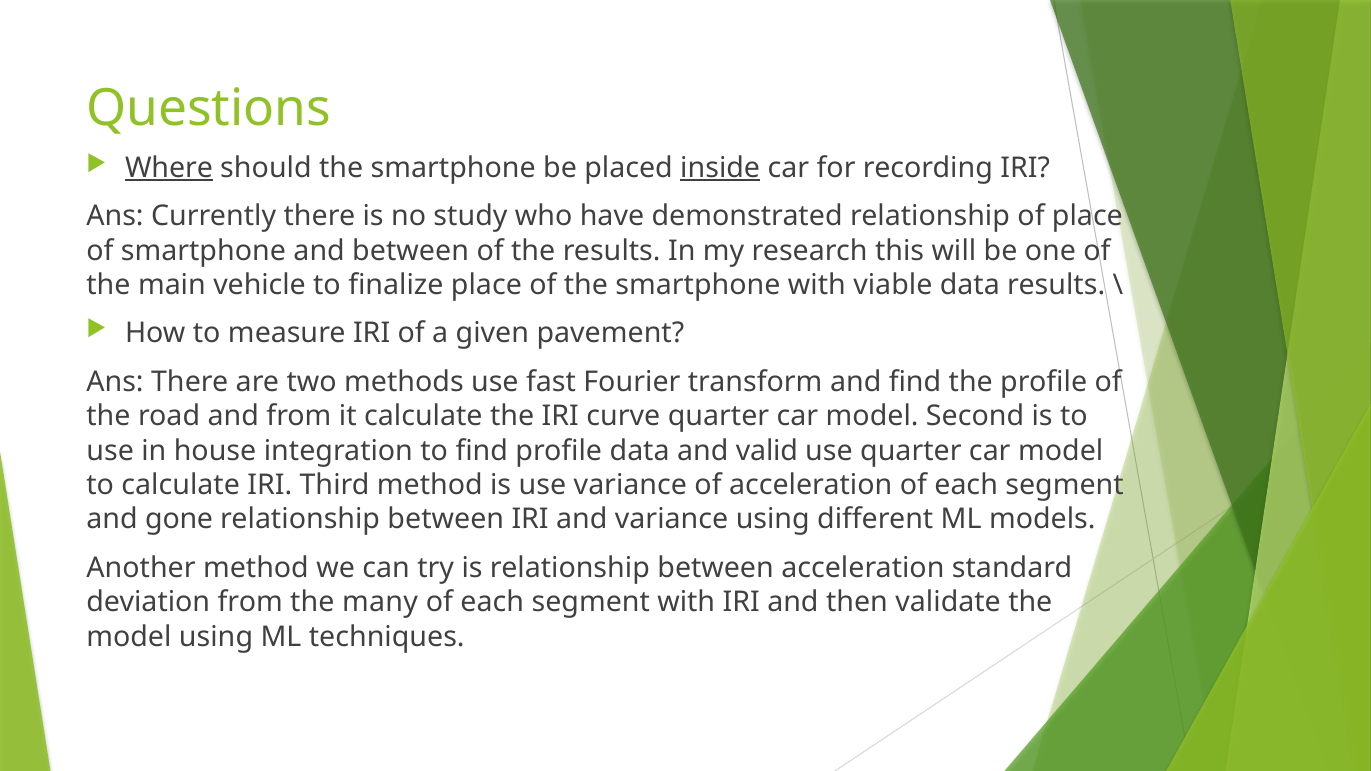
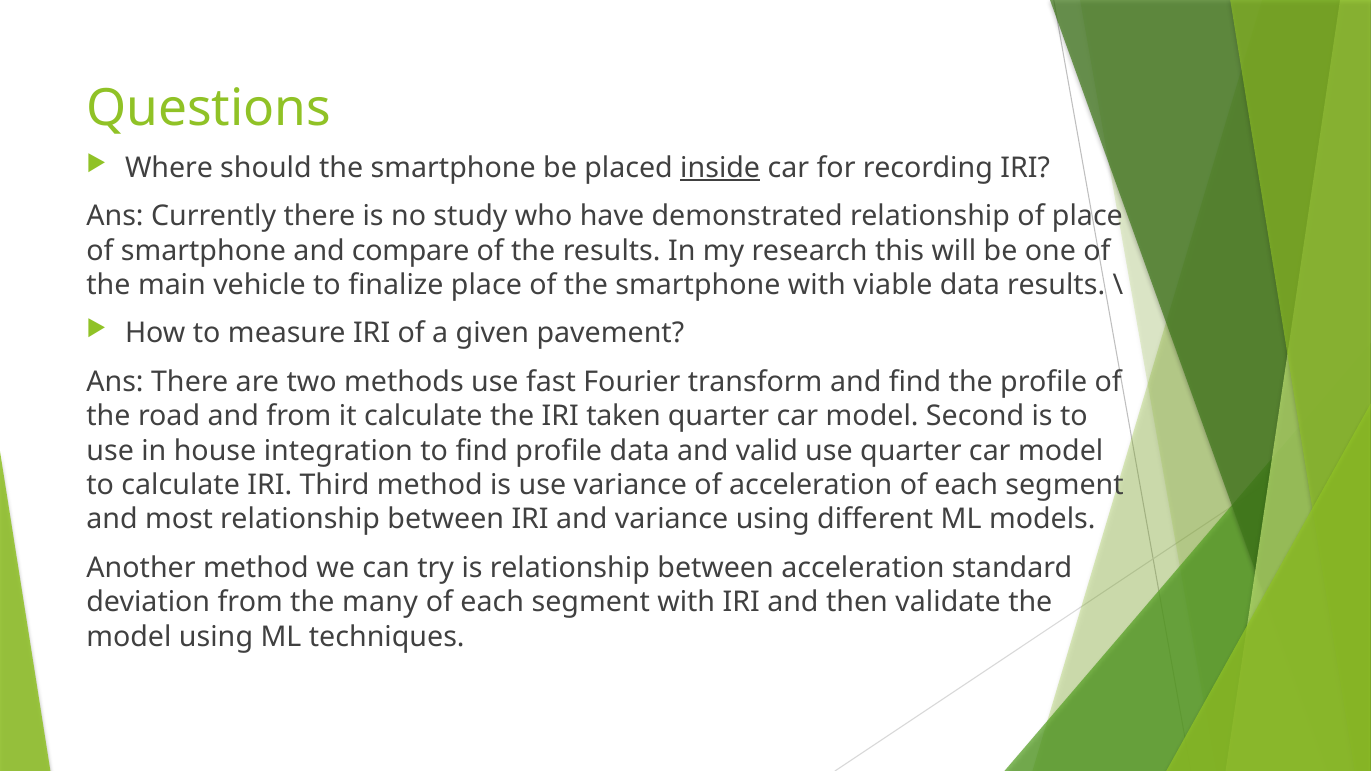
Where underline: present -> none
and between: between -> compare
curve: curve -> taken
gone: gone -> most
